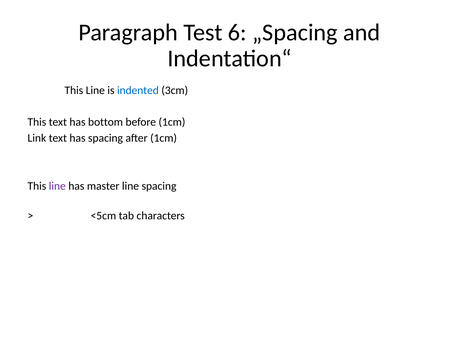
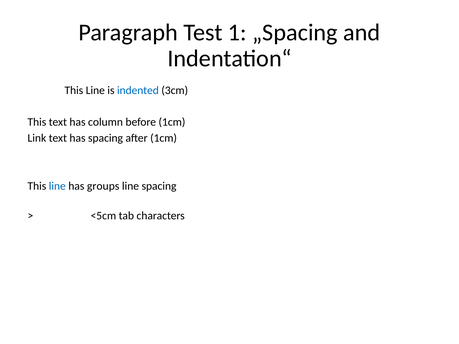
6: 6 -> 1
bottom: bottom -> column
line at (57, 186) colour: purple -> blue
master: master -> groups
